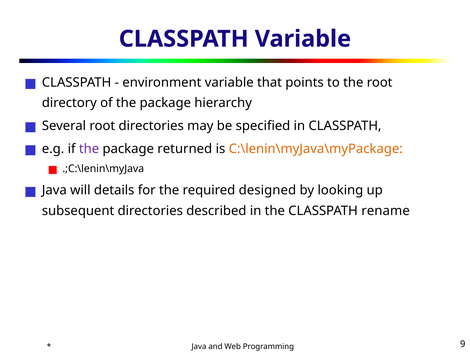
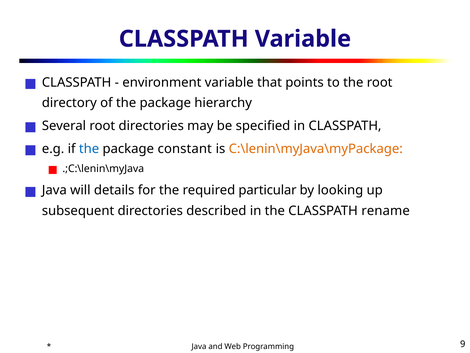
the at (89, 149) colour: purple -> blue
returned: returned -> constant
designed: designed -> particular
